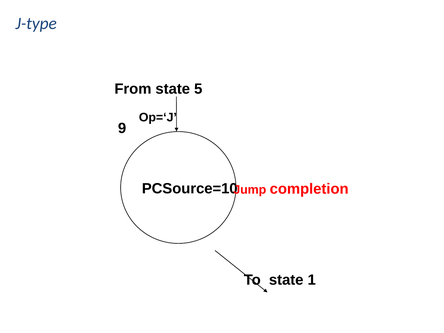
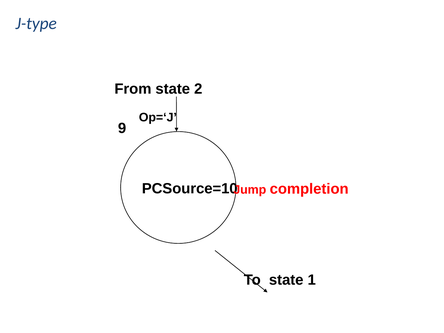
5: 5 -> 2
